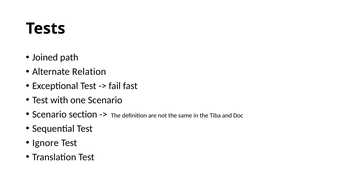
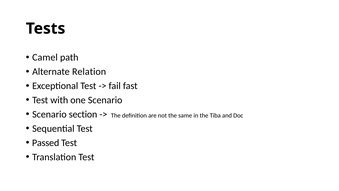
Joined: Joined -> Camel
Ignore: Ignore -> Passed
